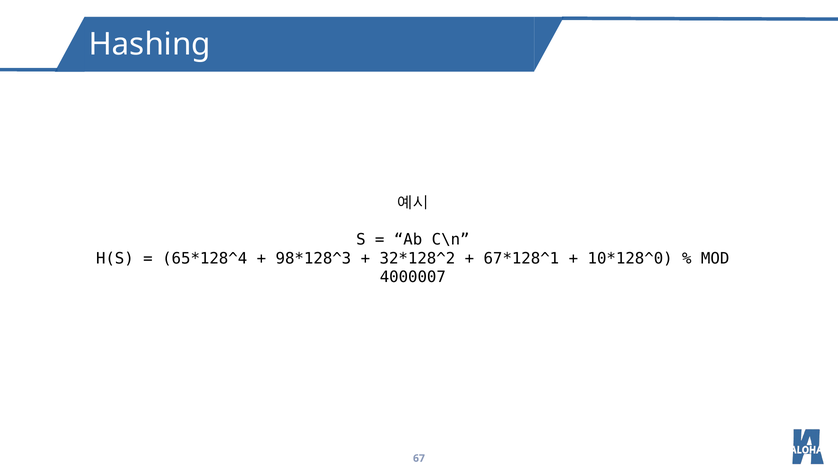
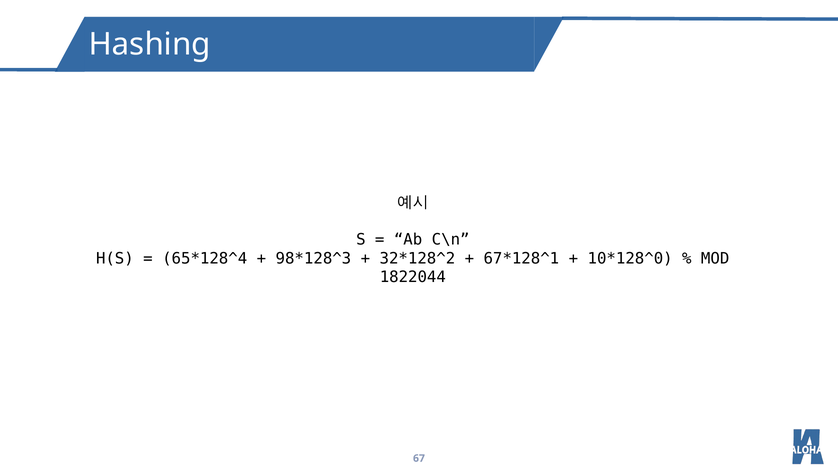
4000007: 4000007 -> 1822044
